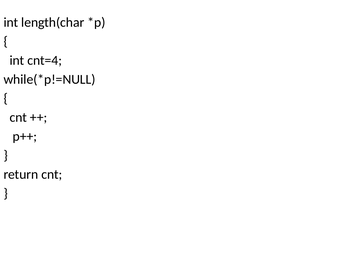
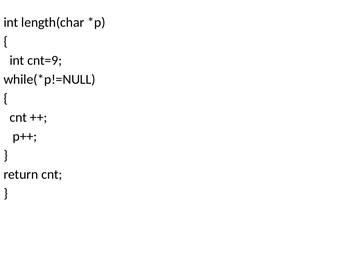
cnt=4: cnt=4 -> cnt=9
